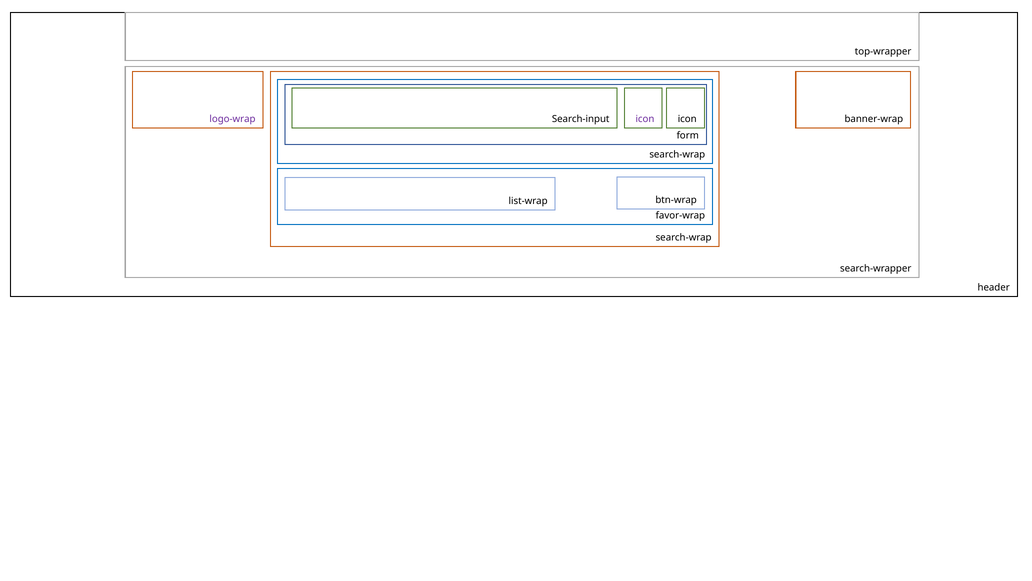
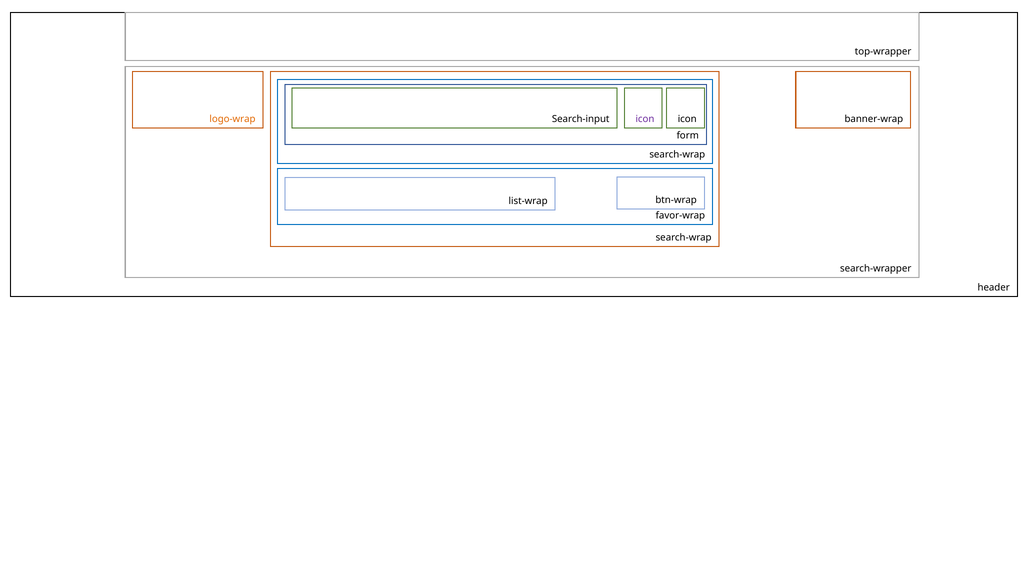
logo-wrap colour: purple -> orange
